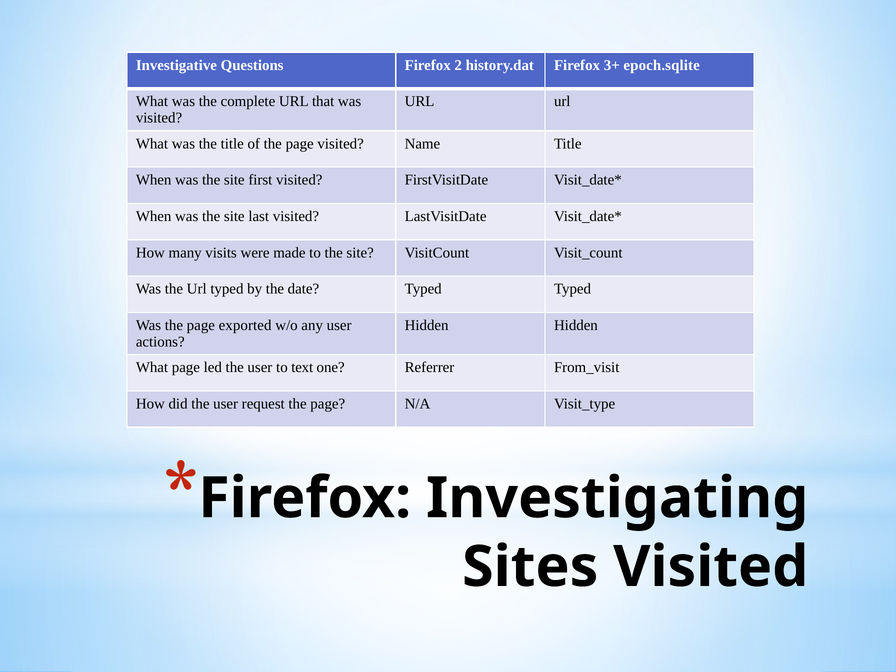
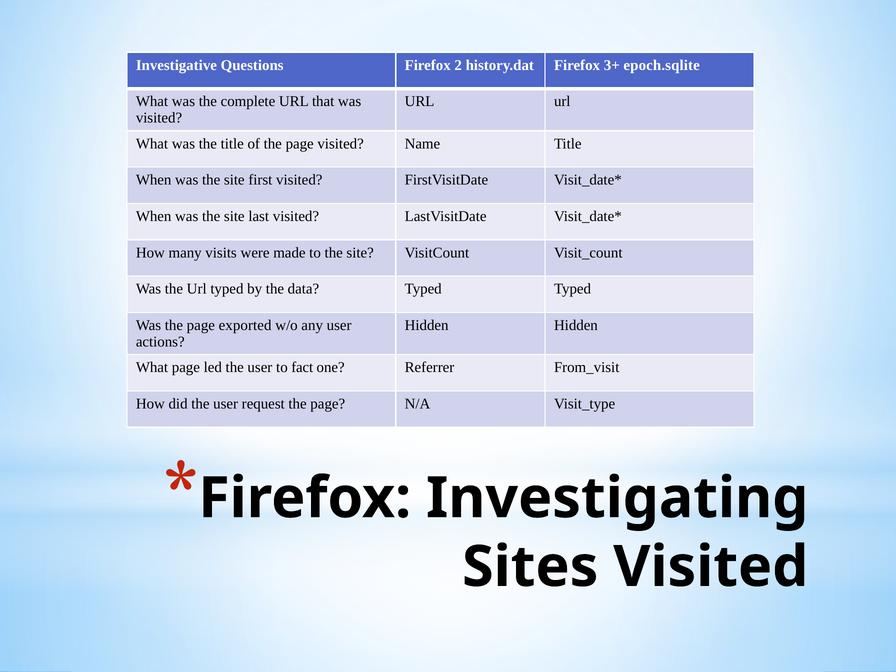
date: date -> data
text: text -> fact
